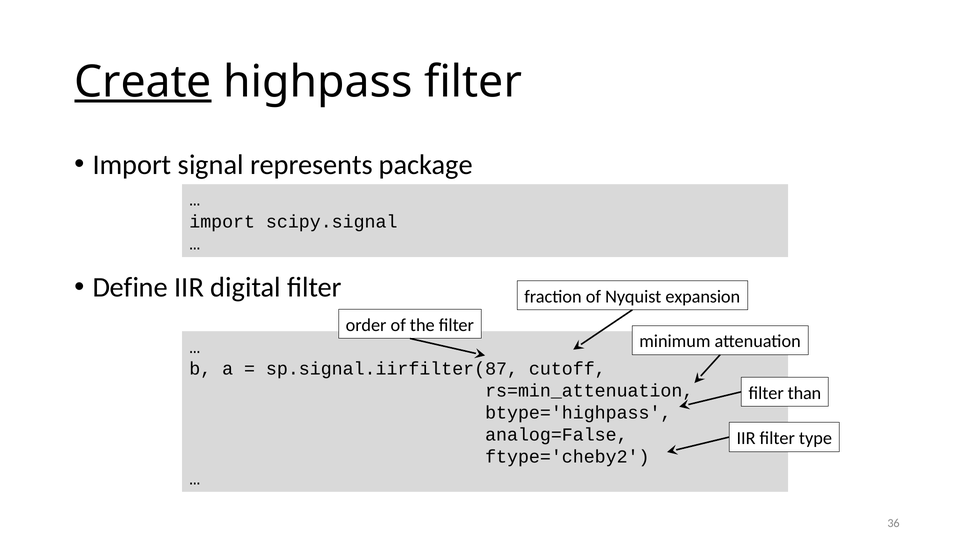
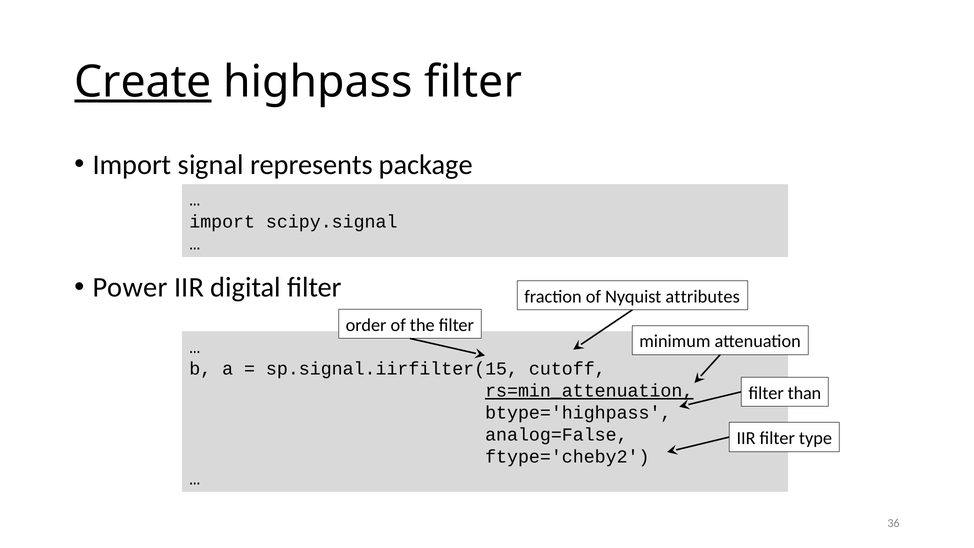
Define: Define -> Power
expansion: expansion -> attributes
sp.signal.iirfilter(87: sp.signal.iirfilter(87 -> sp.signal.iirfilter(15
rs=min_attenuation underline: none -> present
